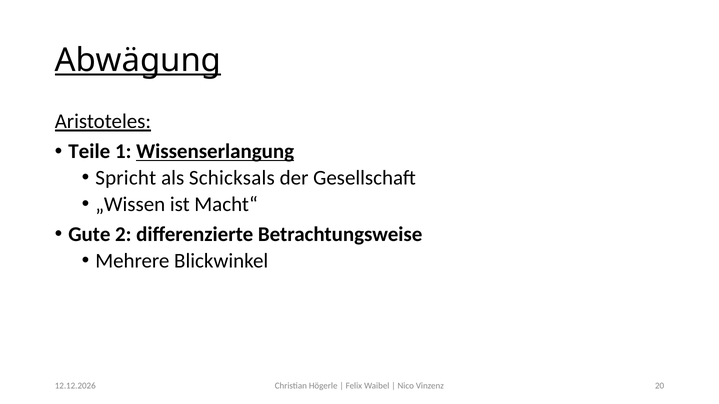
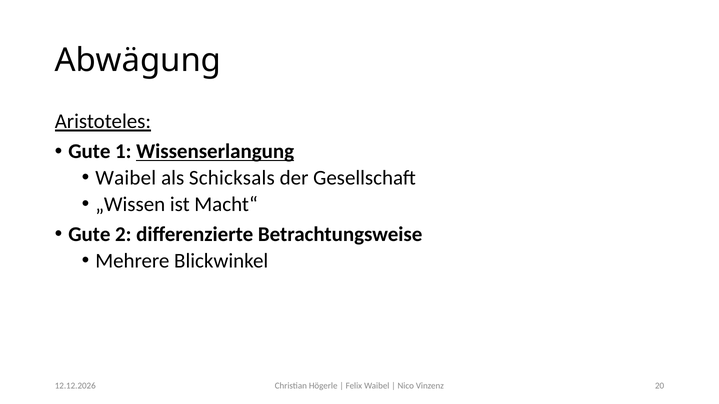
Abwägung underline: present -> none
Teile at (89, 152): Teile -> Gute
Spricht at (126, 178): Spricht -> Waibel
